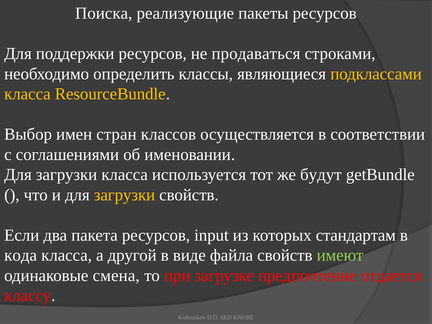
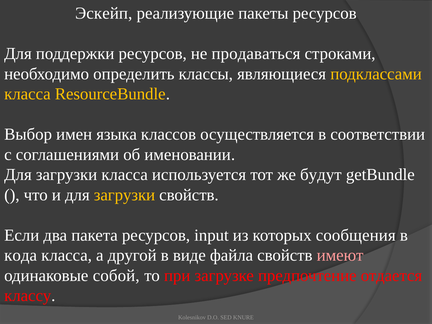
Поиска: Поиска -> Эскейп
стран: стран -> языка
стандартам: стандартам -> сообщения
имеют colour: light green -> pink
смена: смена -> собой
